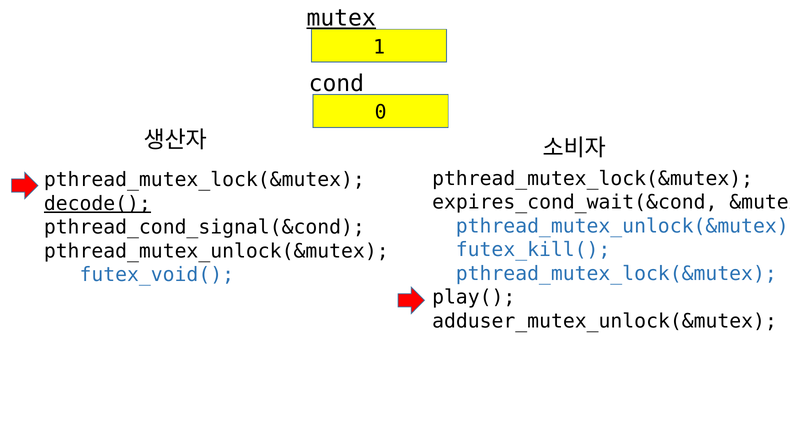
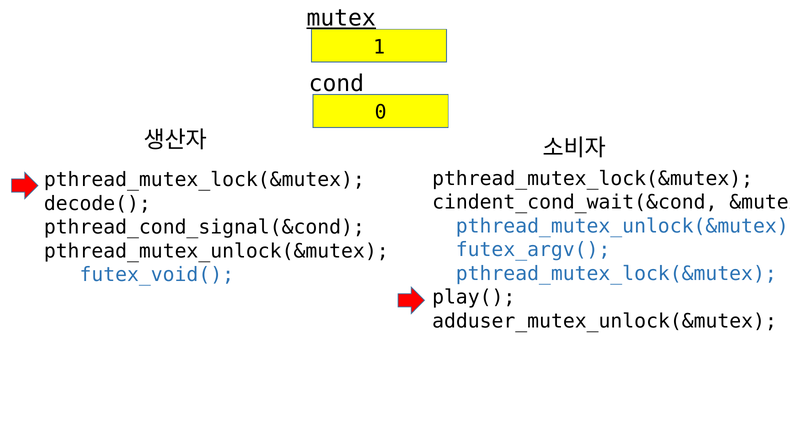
expires_cond_wait(&cond: expires_cond_wait(&cond -> cindent_cond_wait(&cond
decode( underline: present -> none
futex_kill(: futex_kill( -> futex_argv(
